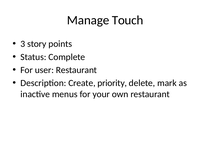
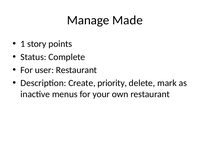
Touch: Touch -> Made
3: 3 -> 1
